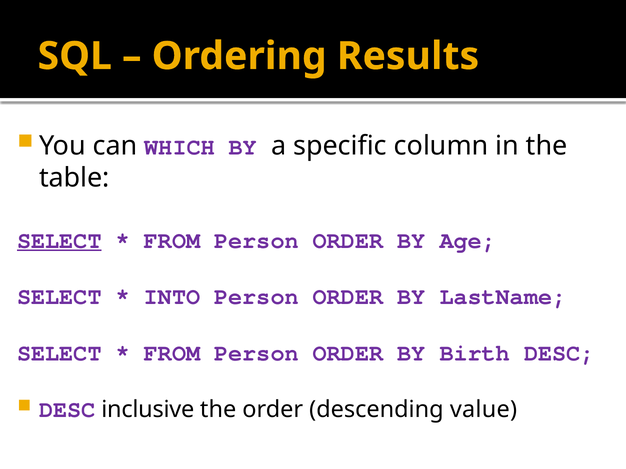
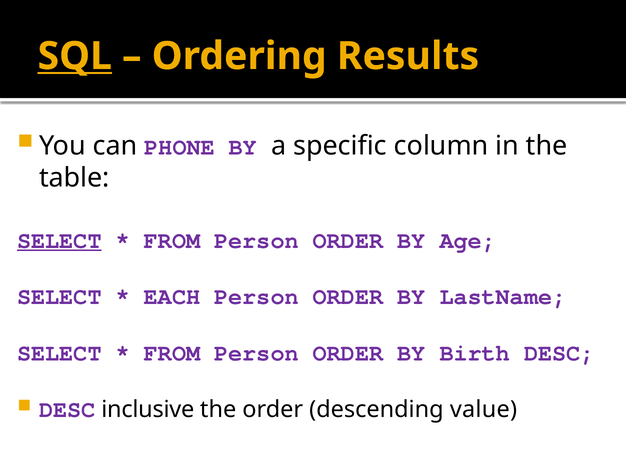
SQL underline: none -> present
WHICH: WHICH -> PHONE
INTO: INTO -> EACH
